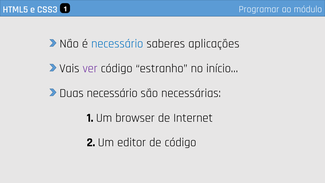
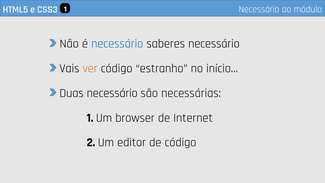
1 Programar: Programar -> Necessário
saberes aplicações: aplicações -> necessário
ver colour: purple -> orange
